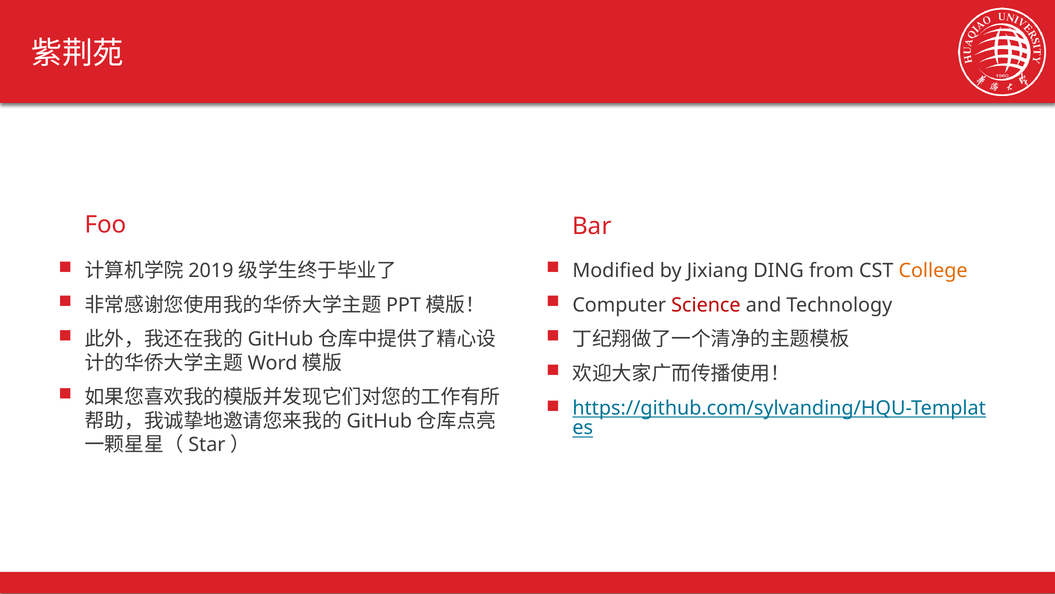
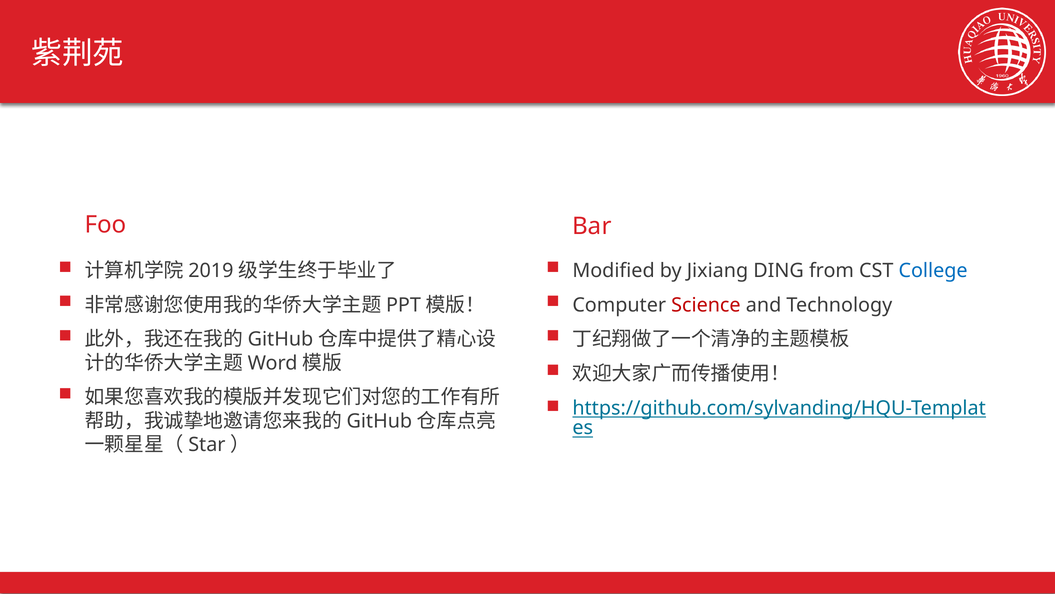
College colour: orange -> blue
